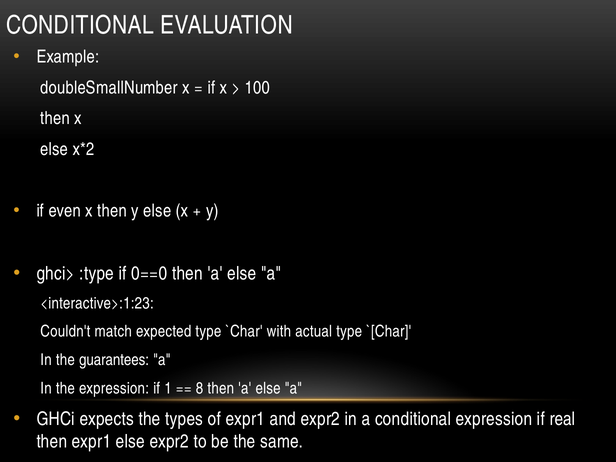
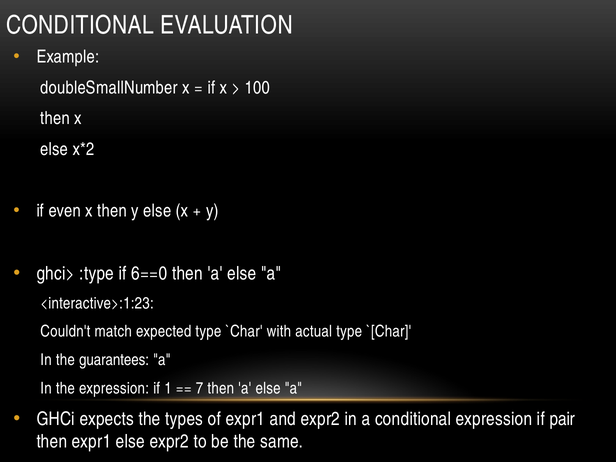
0==0: 0==0 -> 6==0
8: 8 -> 7
real: real -> pair
